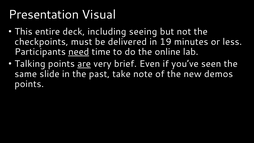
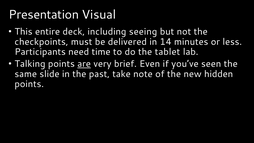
19: 19 -> 14
need underline: present -> none
online: online -> tablet
demos: demos -> hidden
